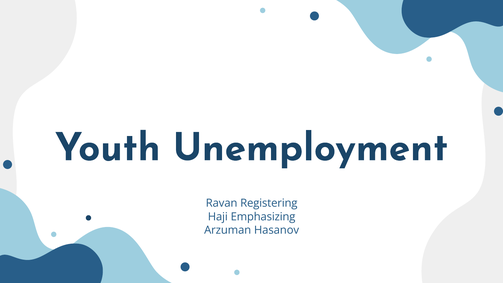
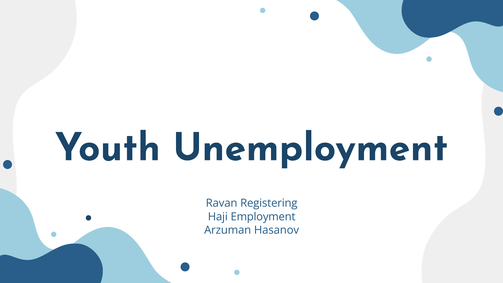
Emphasizing: Emphasizing -> Employment
